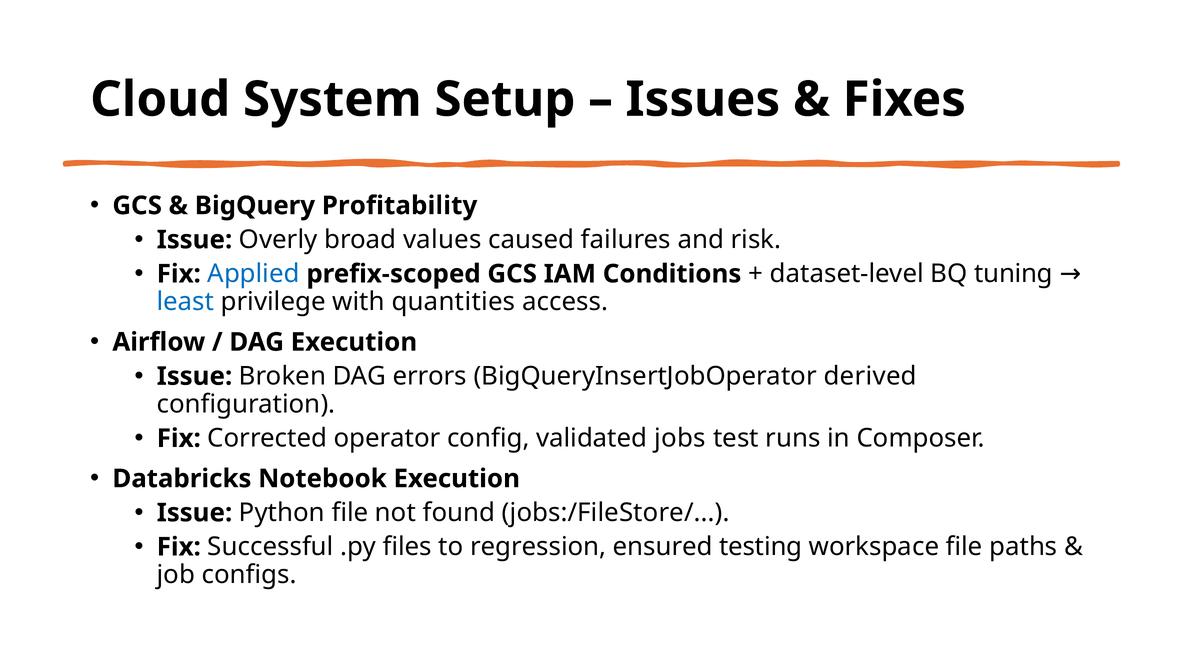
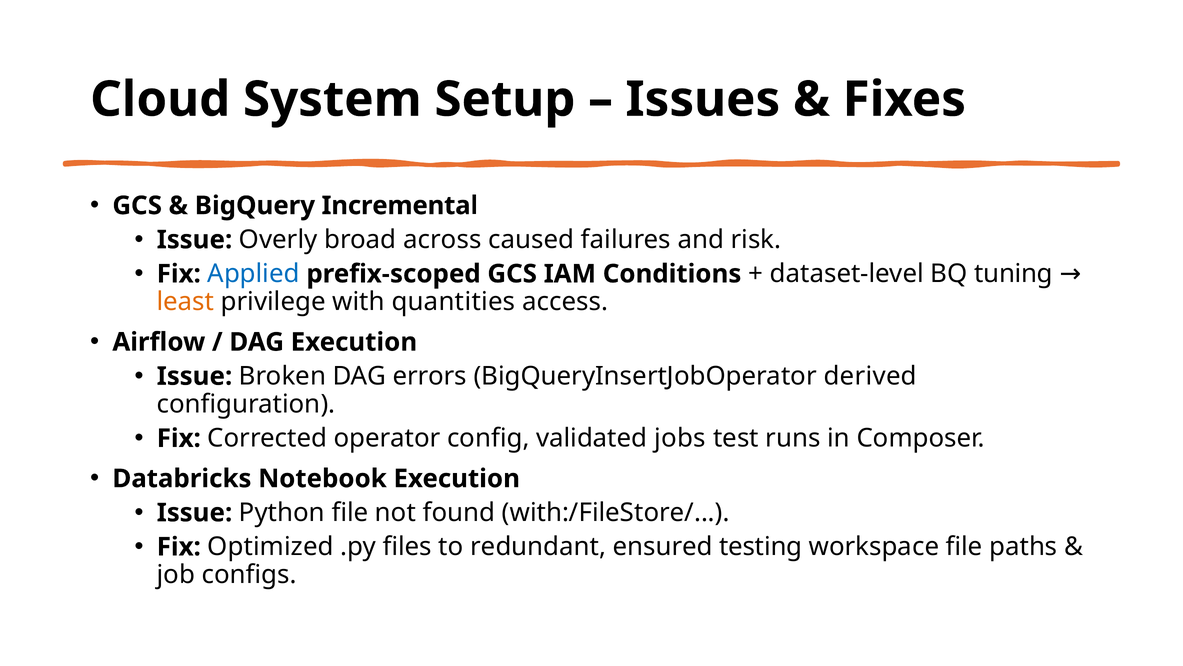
Profitability: Profitability -> Incremental
values: values -> across
least colour: blue -> orange
jobs:/FileStore/: jobs:/FileStore/ -> with:/FileStore/
Successful: Successful -> Optimized
regression: regression -> redundant
